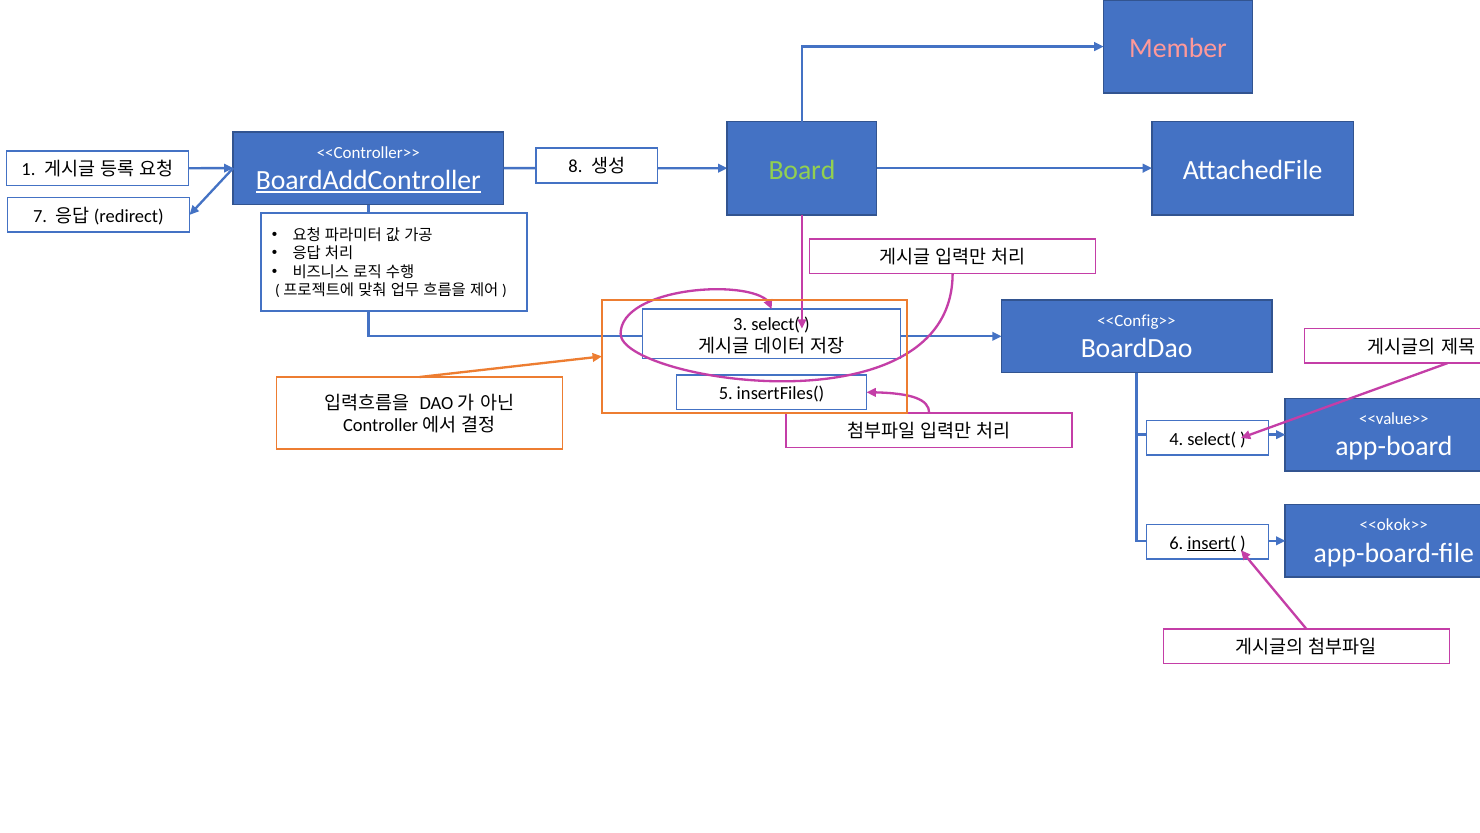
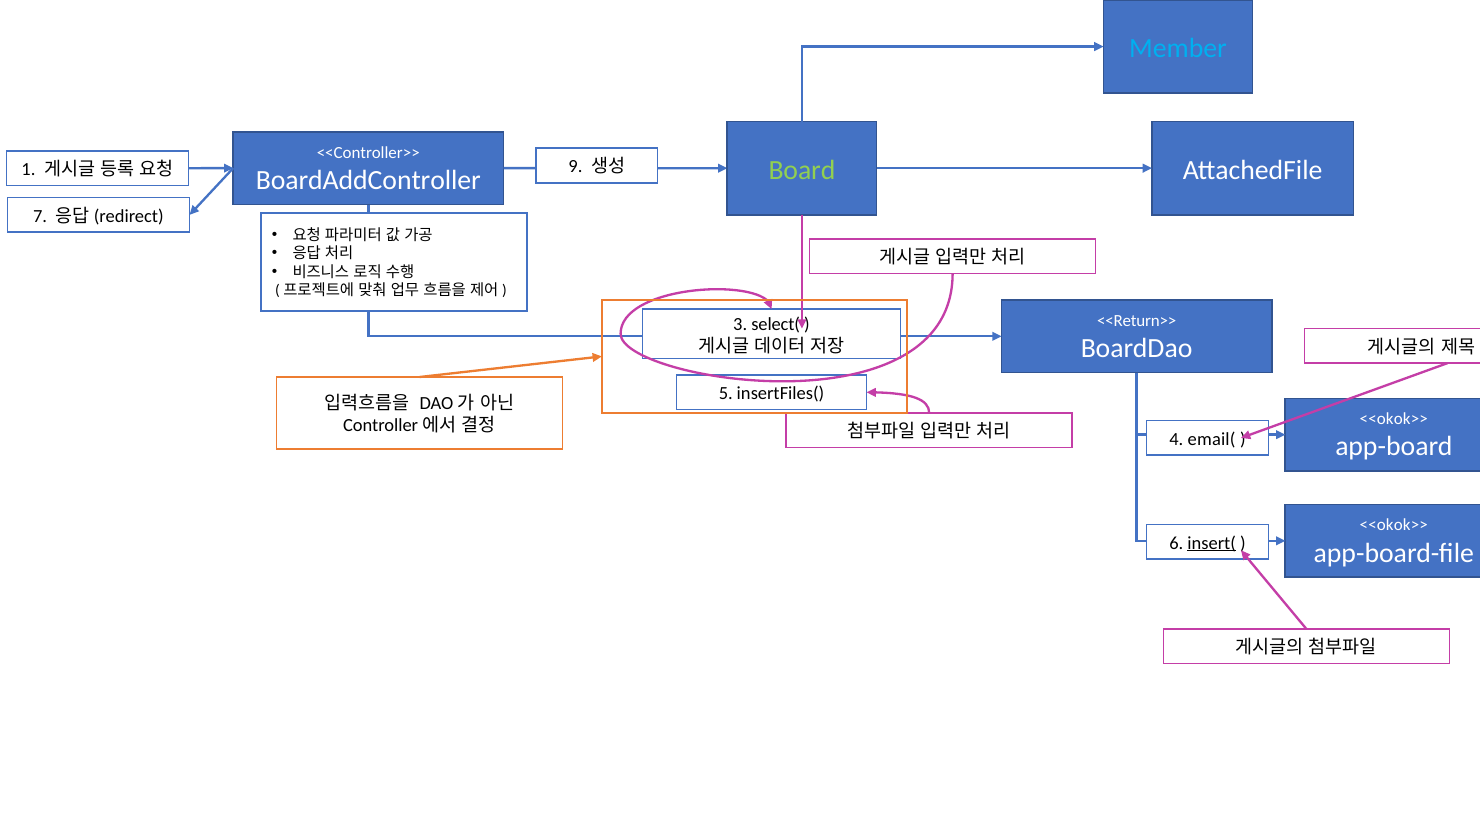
Member colour: pink -> light blue
8: 8 -> 9
BoardAddController underline: present -> none
<<Config>>: <<Config>> -> <<Return>>
<<value>> at (1394, 419): <<value>> -> <<okok>>
4 select(: select( -> email(
